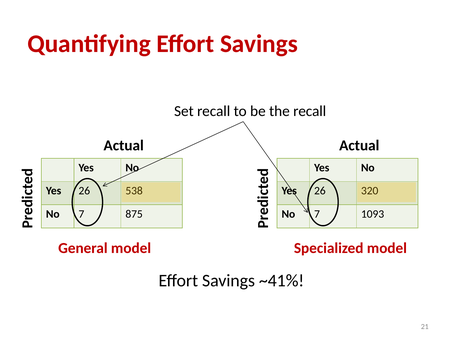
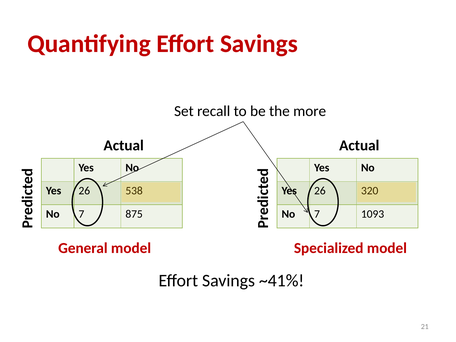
the recall: recall -> more
